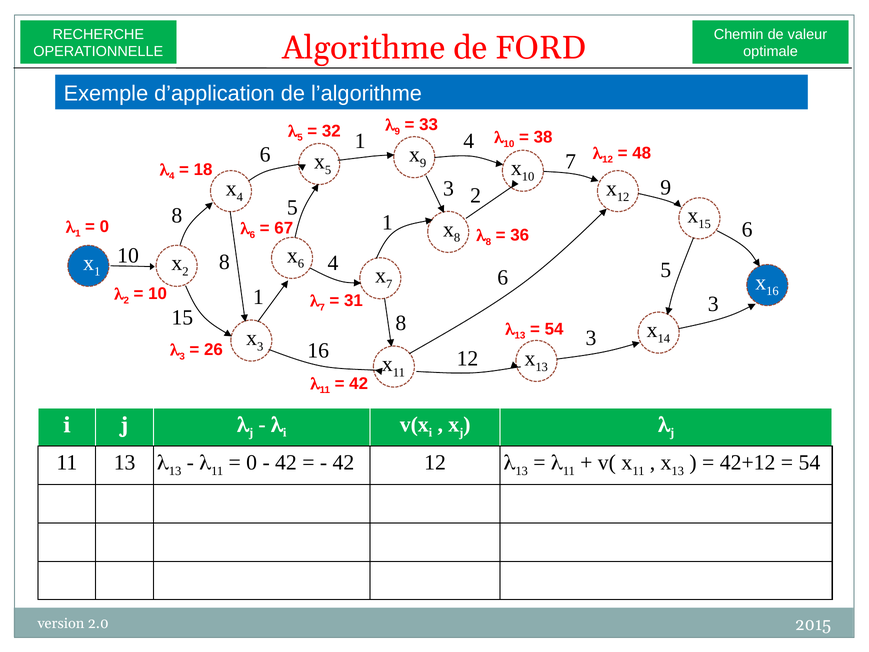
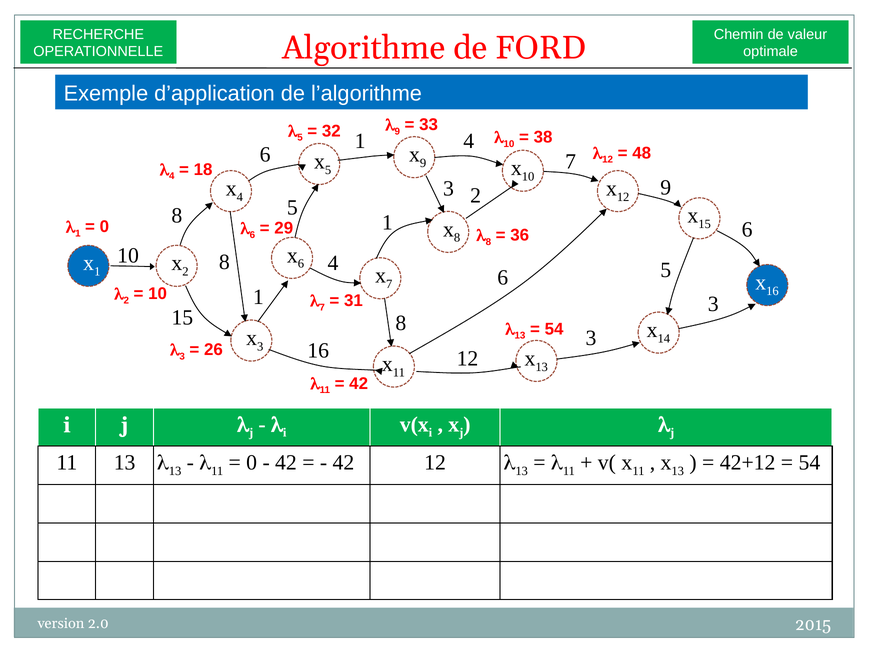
67: 67 -> 29
